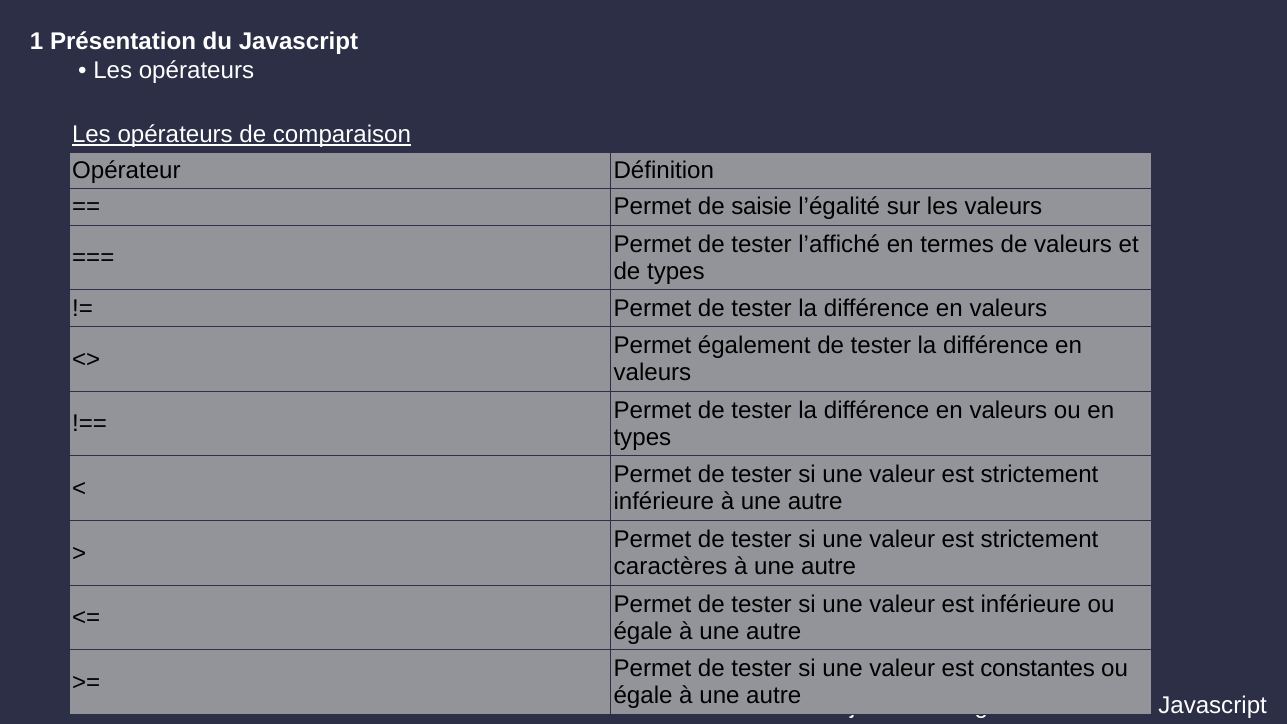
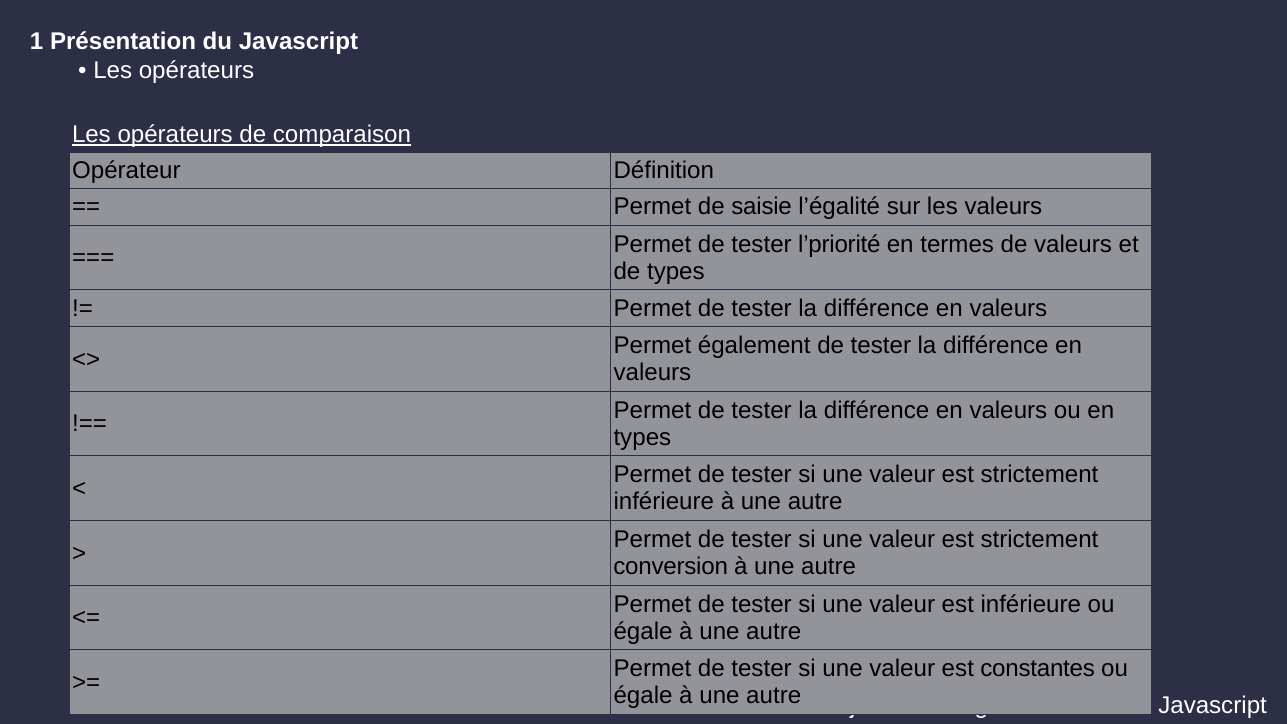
l’affiché: l’affiché -> l’priorité
caractères: caractères -> conversion
